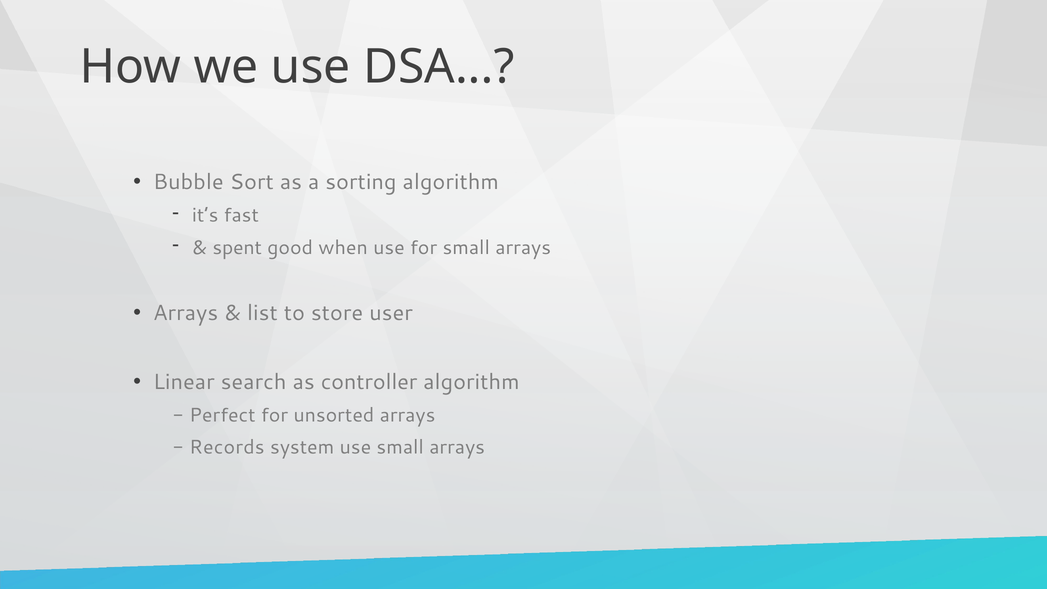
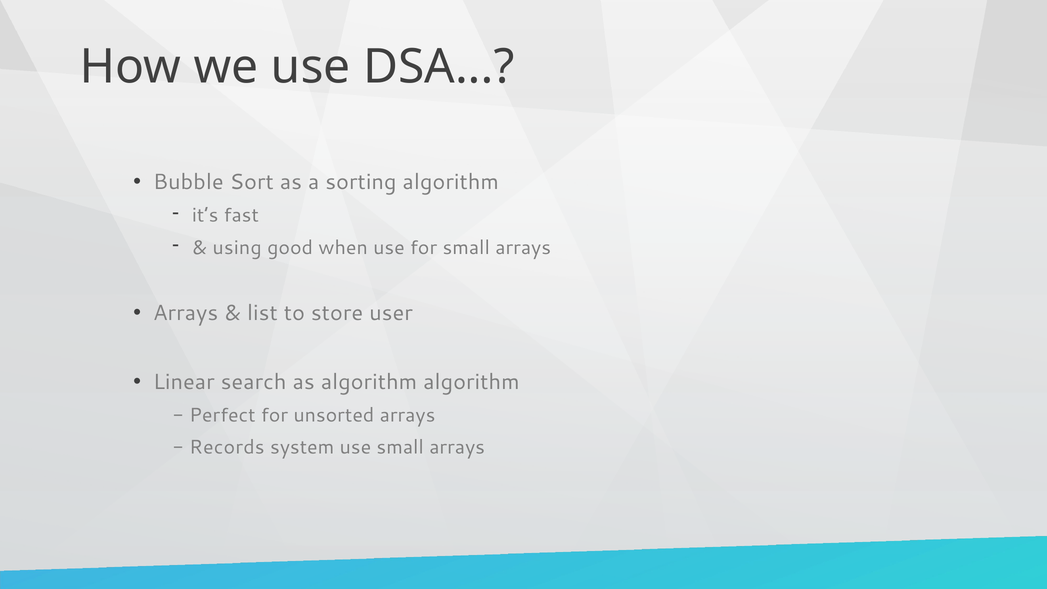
spent: spent -> using
as controller: controller -> algorithm
